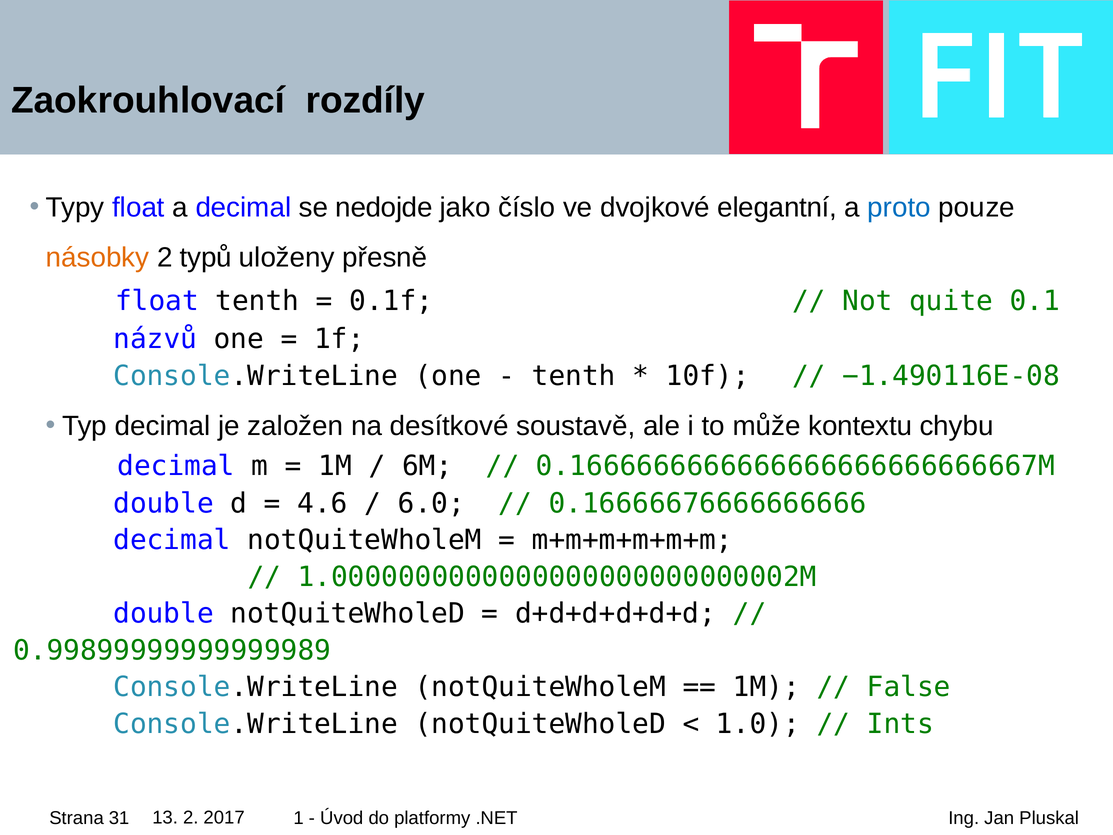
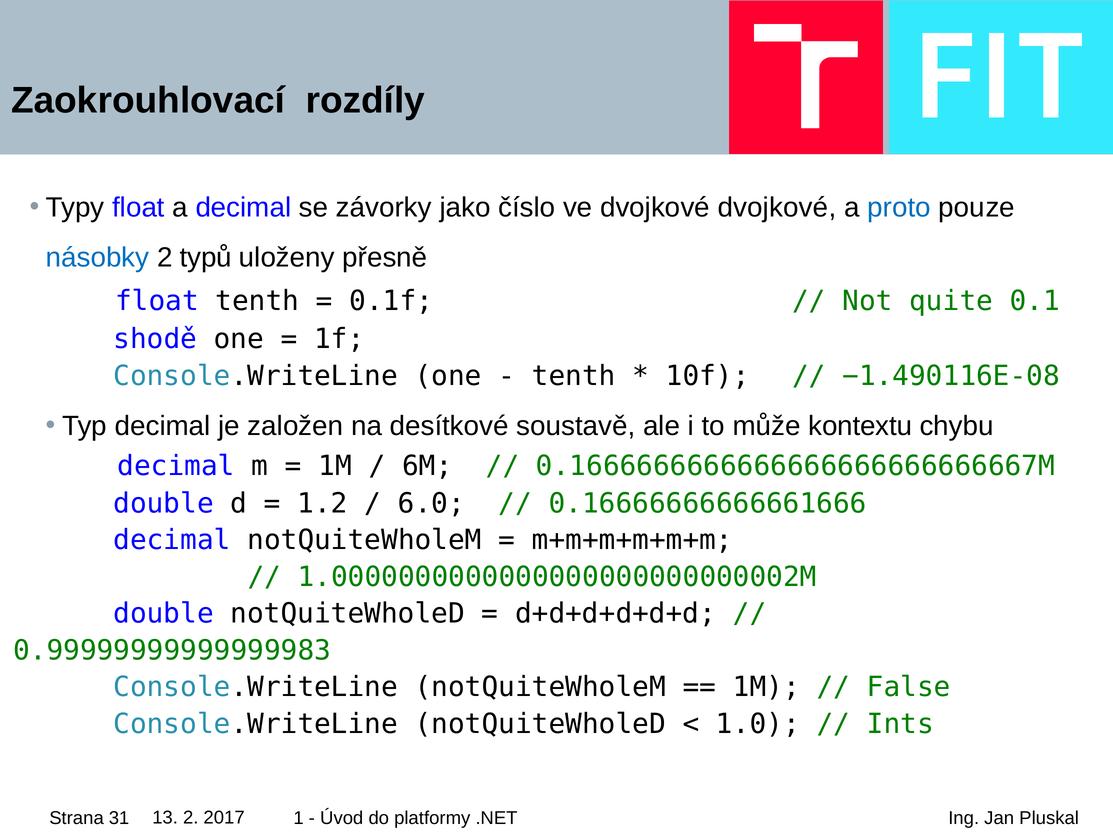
nedojde: nedojde -> závorky
dvojkové elegantní: elegantní -> dvojkové
násobky colour: orange -> blue
názvů: názvů -> shodě
4.6: 4.6 -> 1.2
0.16666676666666666: 0.16666676666666666 -> 0.16666666666661666
0.99899999999999989: 0.99899999999999989 -> 0.99999999999999983
